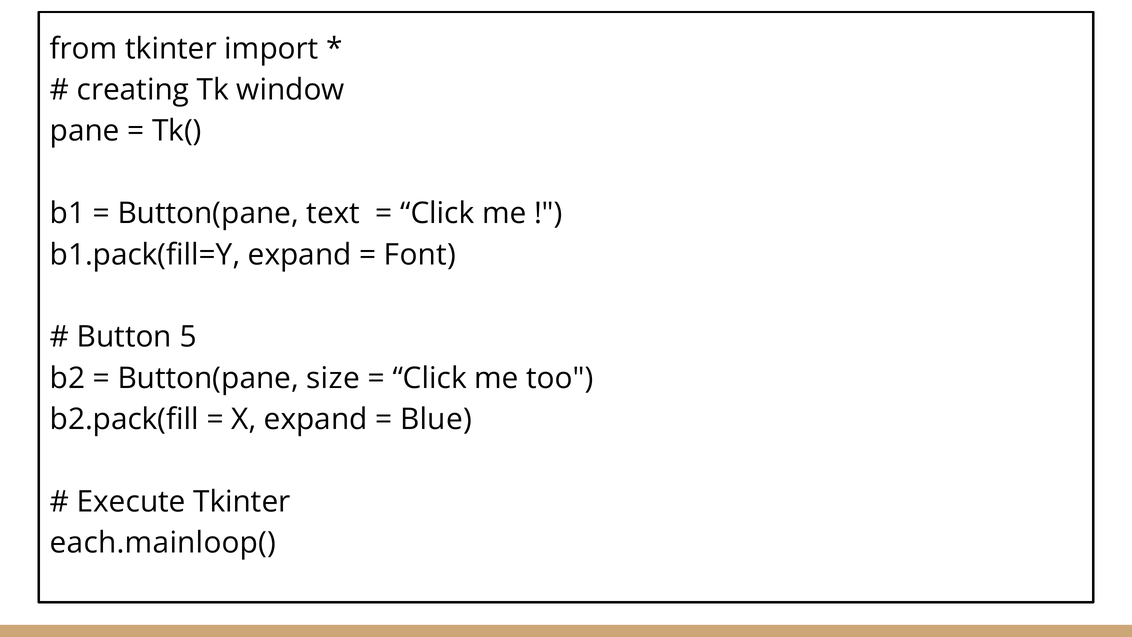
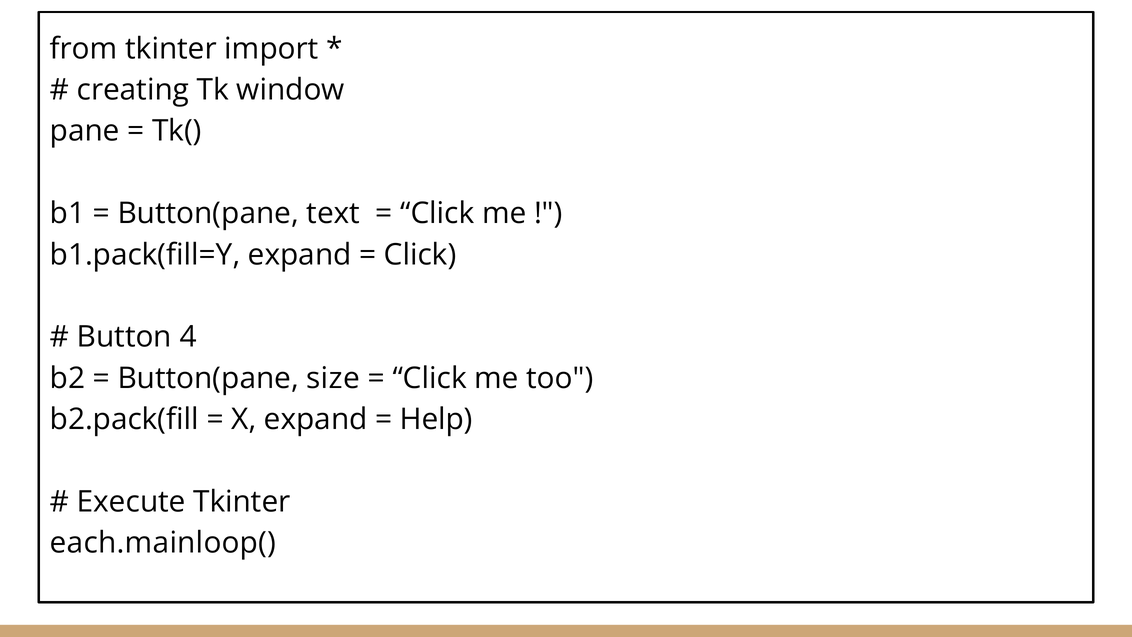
Font at (420, 255): Font -> Click
5: 5 -> 4
Blue: Blue -> Help
